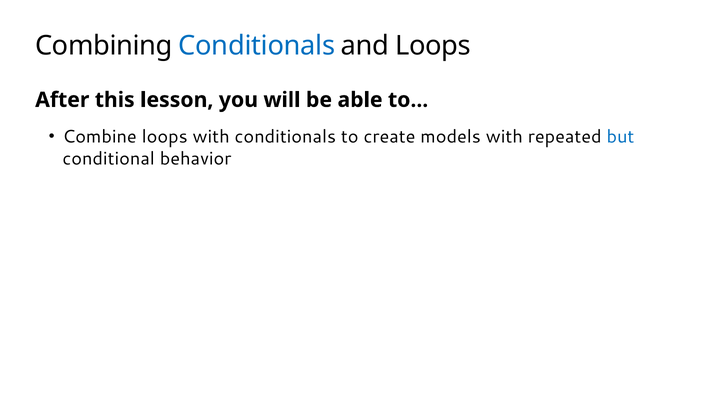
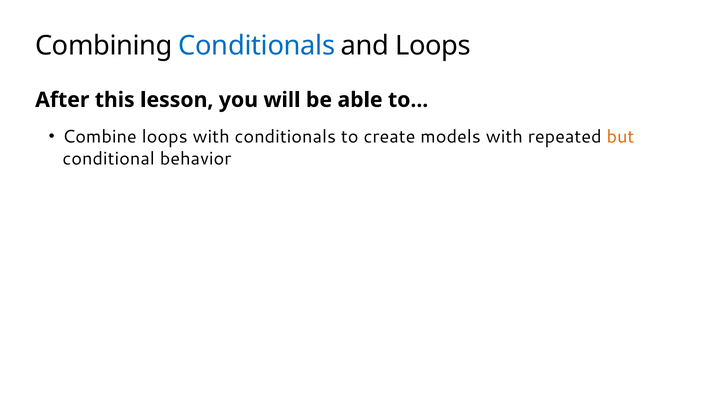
but colour: blue -> orange
